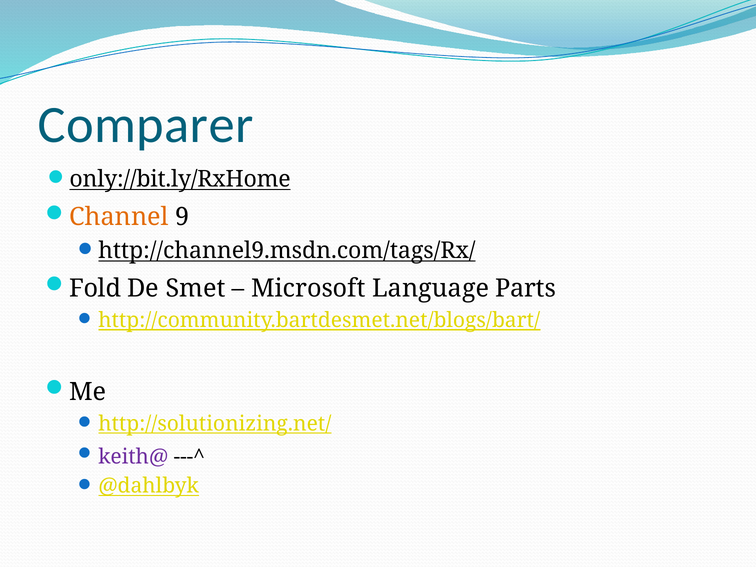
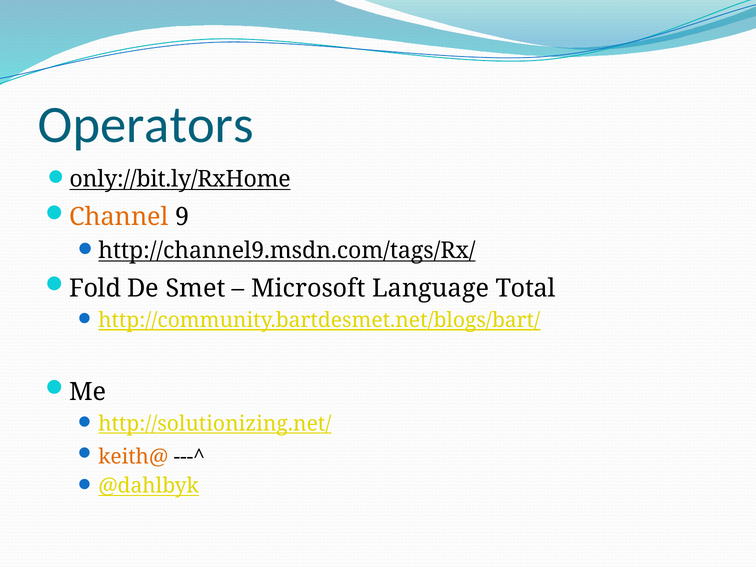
Comparer: Comparer -> Operators
Parts: Parts -> Total
keith@ colour: purple -> orange
